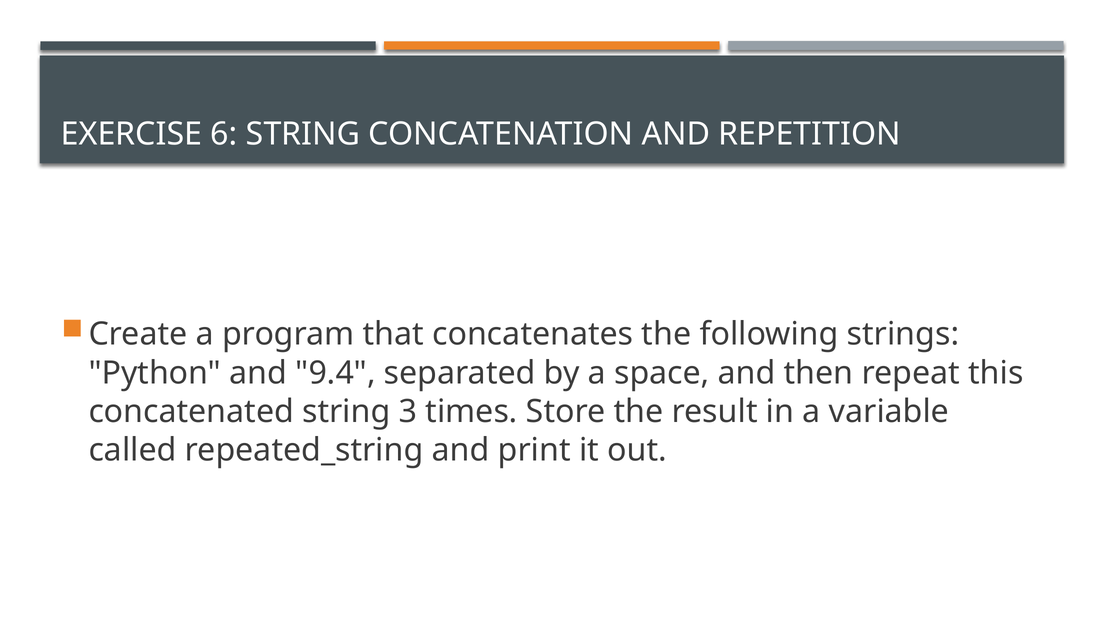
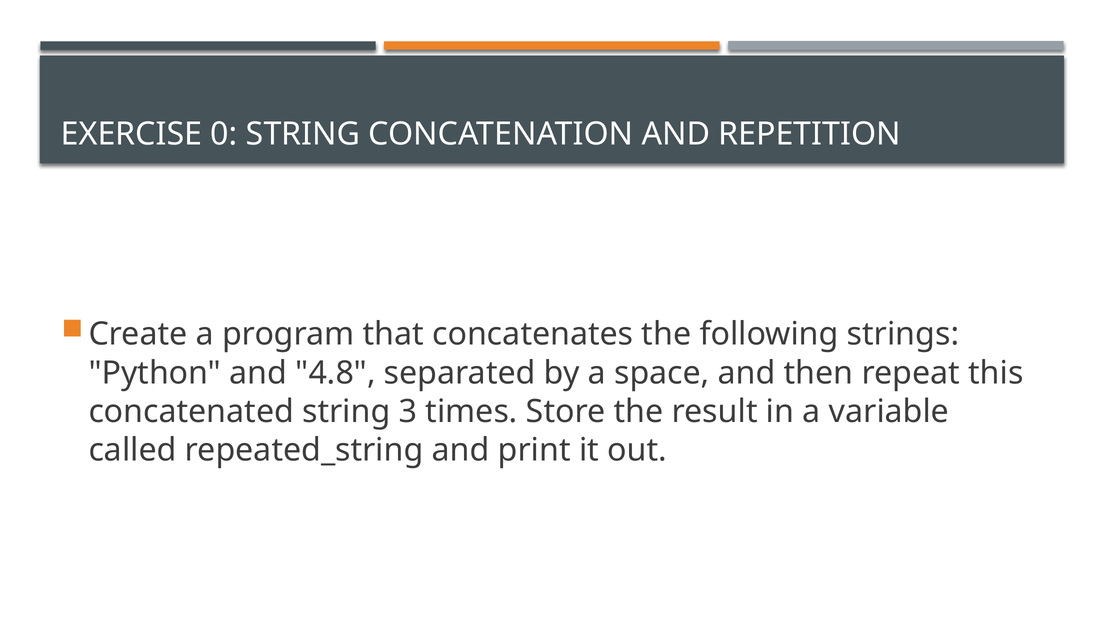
6: 6 -> 0
9.4: 9.4 -> 4.8
